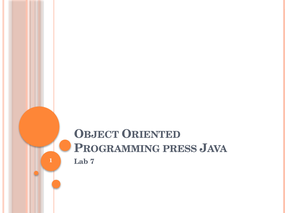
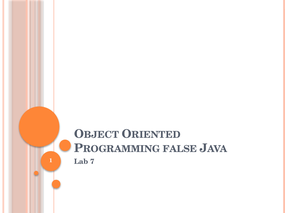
PRESS: PRESS -> FALSE
